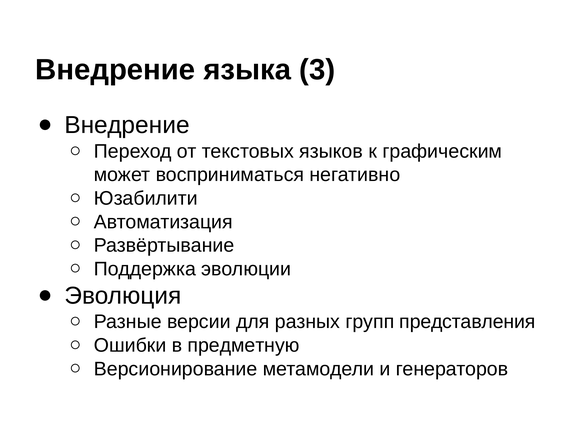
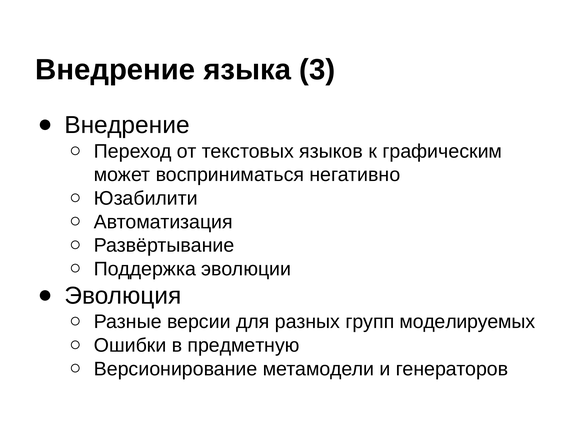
представления: представления -> моделируемых
